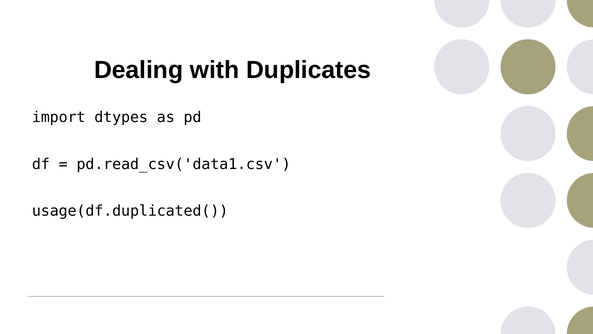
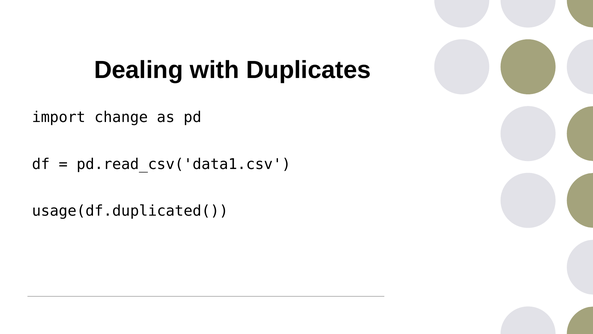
dtypes: dtypes -> change
